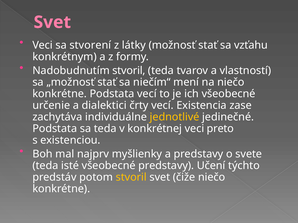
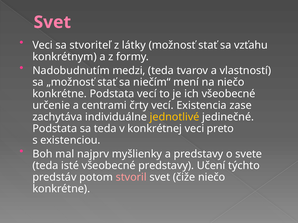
stvorení: stvorení -> stvoriteľ
Nadobudnutím stvoril: stvoril -> medzi
dialektici: dialektici -> centrami
stvoril at (131, 178) colour: yellow -> pink
